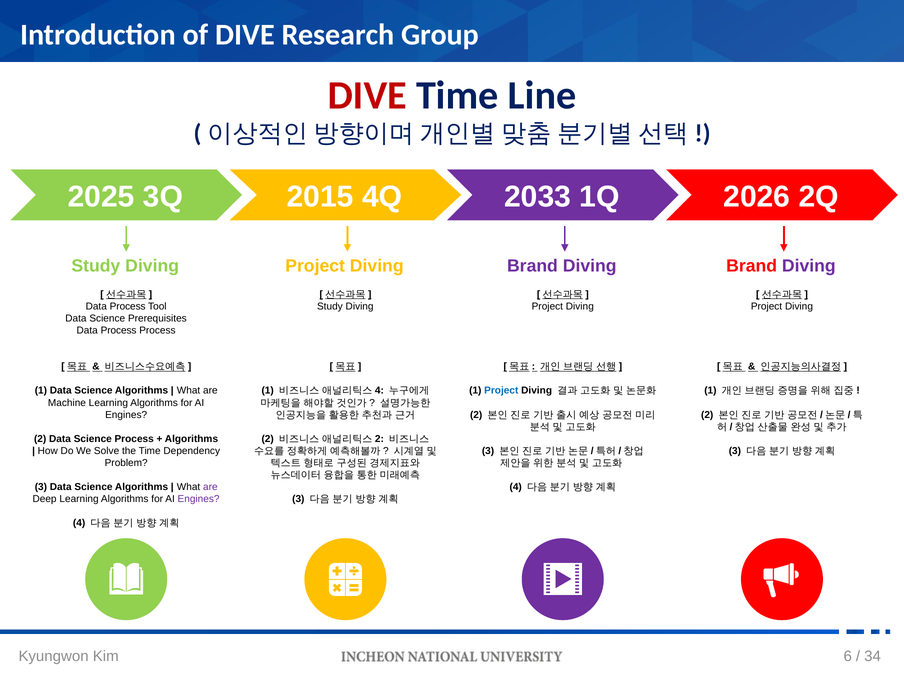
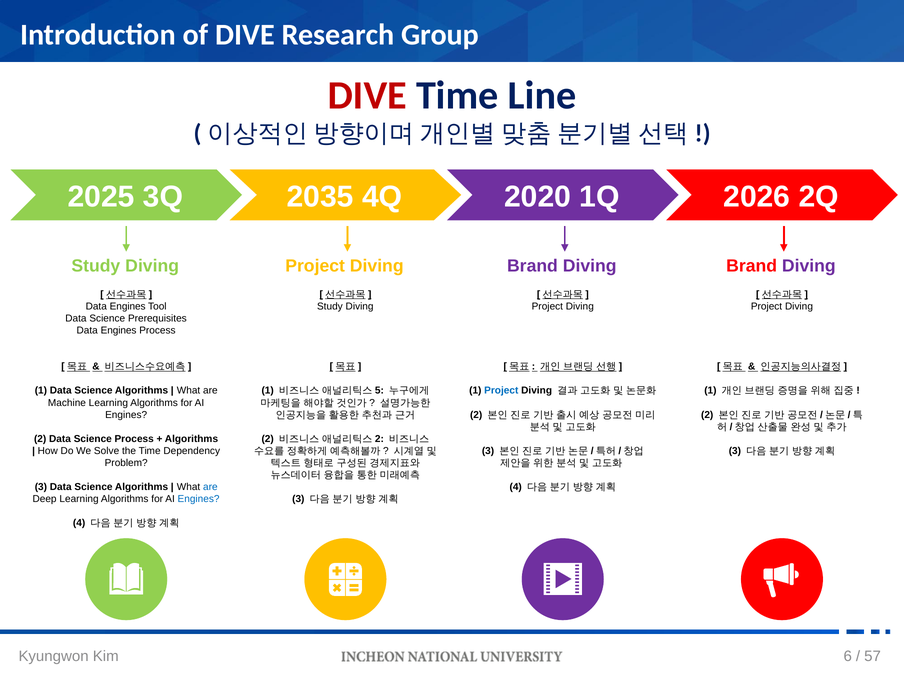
2015: 2015 -> 2035
2033: 2033 -> 2020
Process at (128, 306): Process -> Engines
Process at (119, 331): Process -> Engines
4 at (379, 391): 4 -> 5
are at (210, 487) colour: purple -> blue
Engines at (199, 499) colour: purple -> blue
34: 34 -> 57
